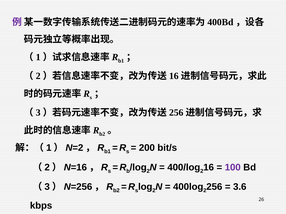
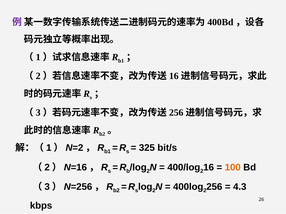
200: 200 -> 325
100 colour: purple -> orange
3.6: 3.6 -> 4.3
